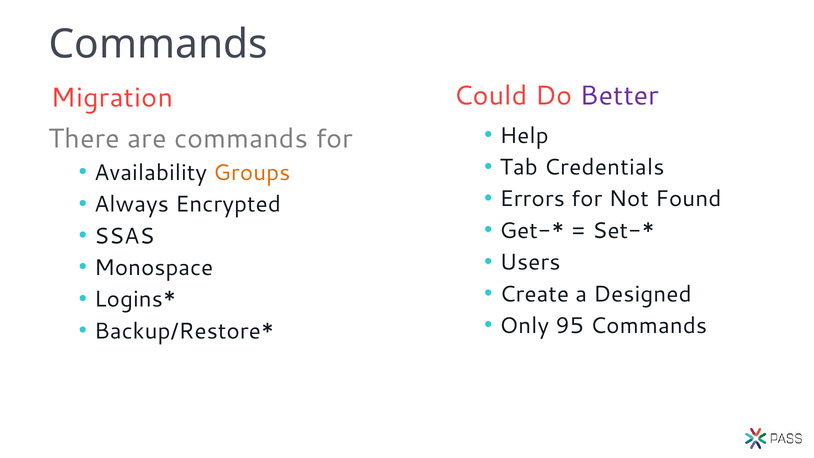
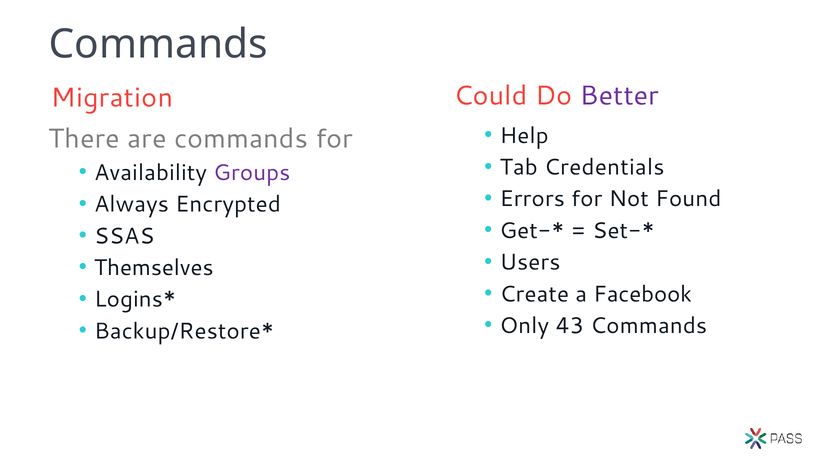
Groups colour: orange -> purple
Monospace: Monospace -> Themselves
Designed: Designed -> Facebook
95: 95 -> 43
